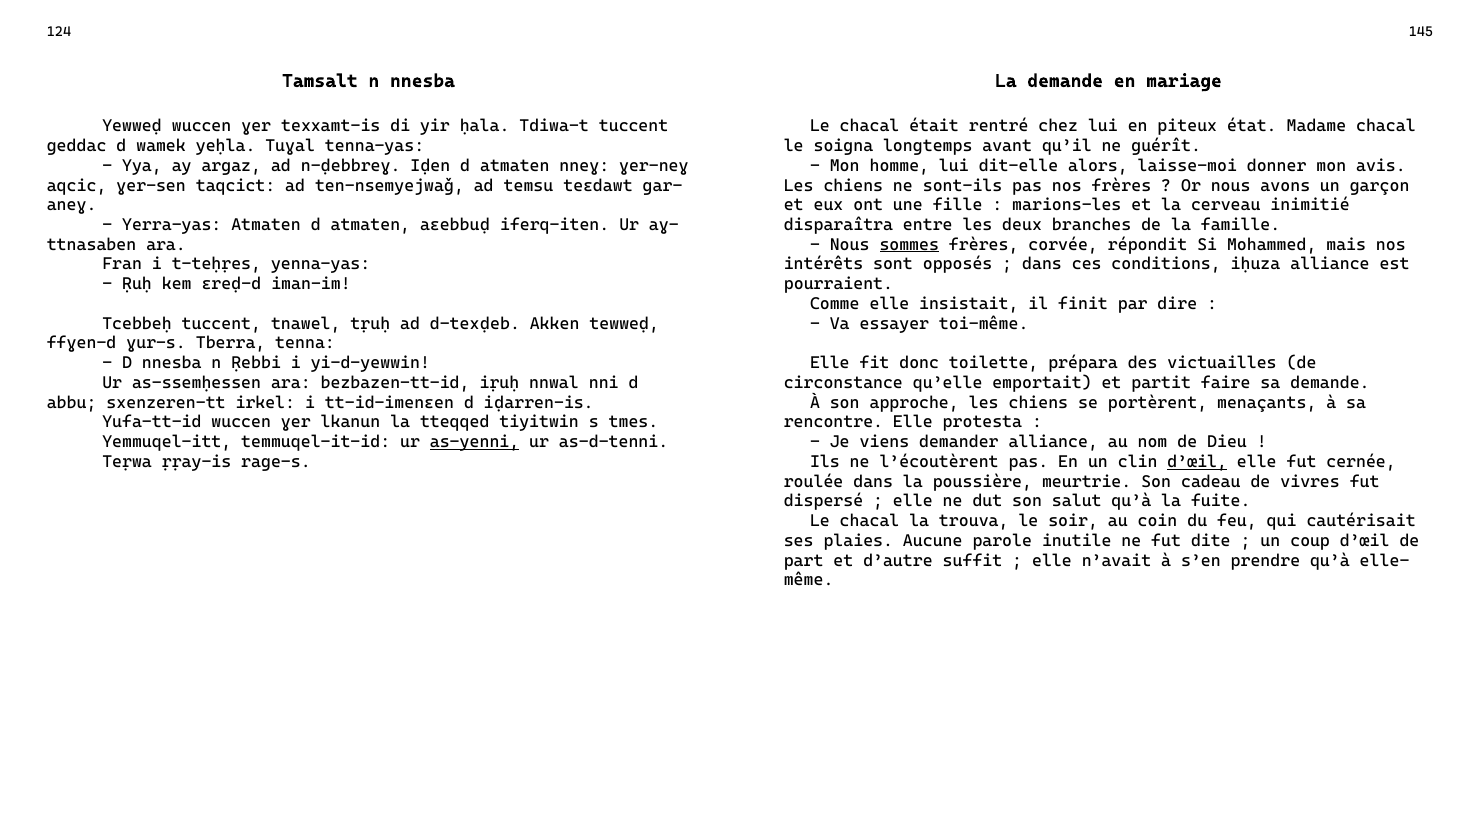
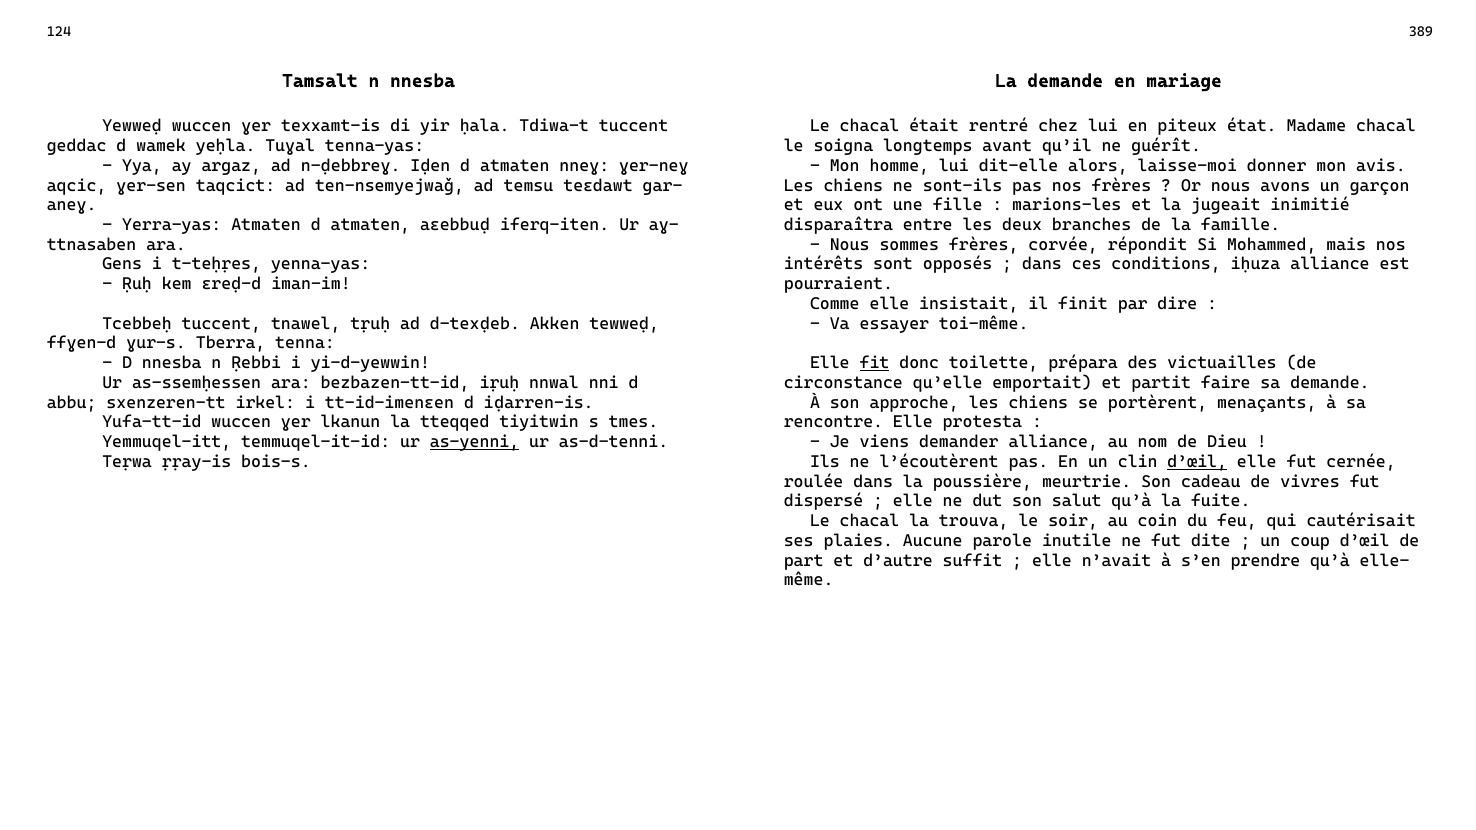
145: 145 -> 389
cerveau: cerveau -> jugeait
sommes underline: present -> none
Fran: Fran -> Gens
fit underline: none -> present
rage-s: rage-s -> bois-s
